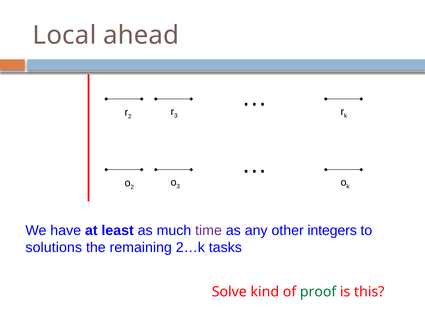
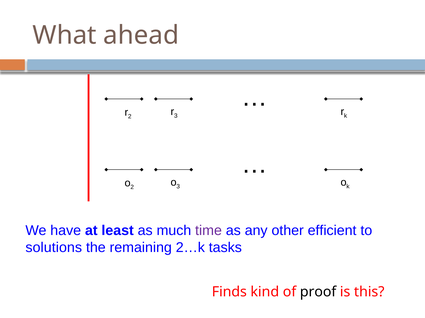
Local: Local -> What
integers: integers -> efficient
Solve: Solve -> Finds
proof colour: green -> black
